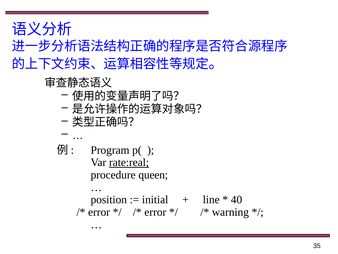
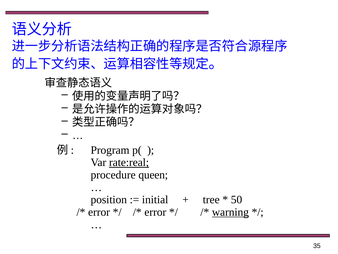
line: line -> tree
40: 40 -> 50
warning underline: none -> present
